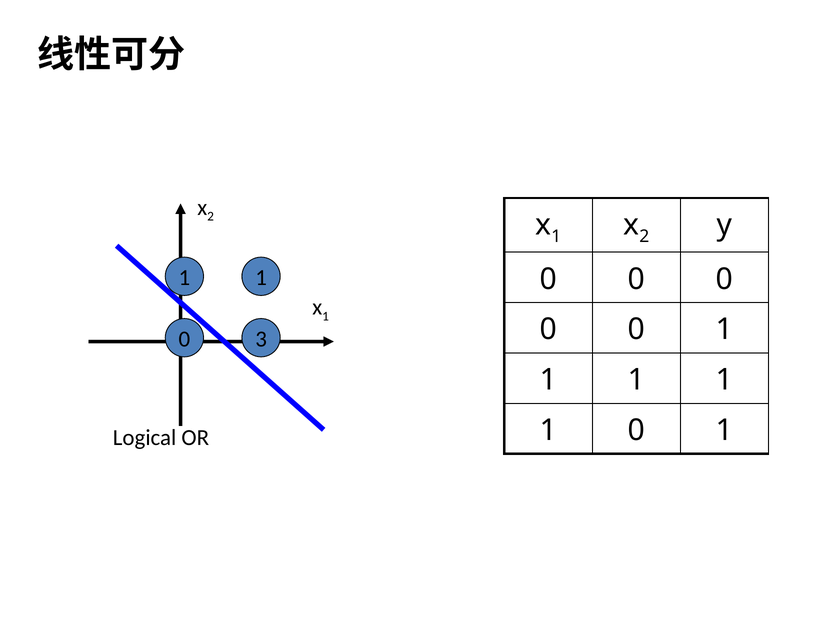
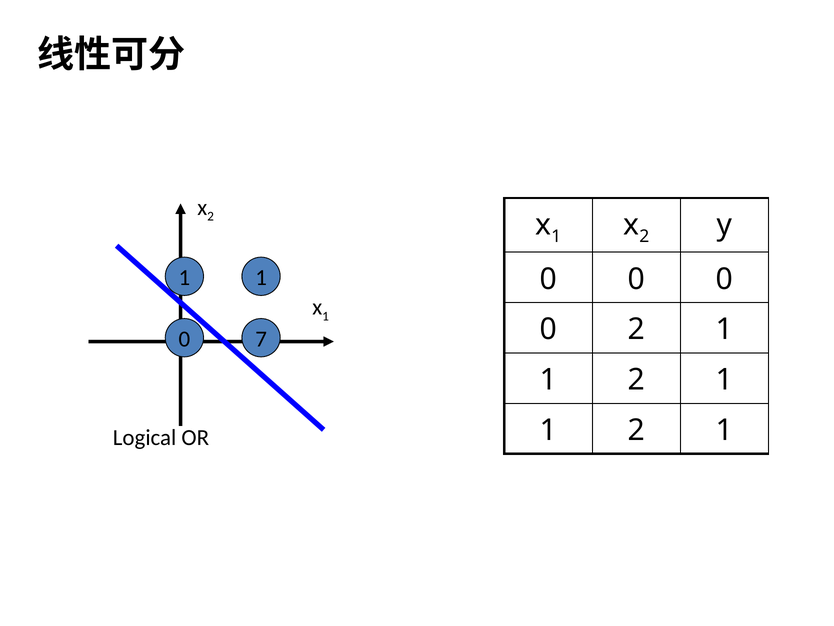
0 at (636, 329): 0 -> 2
3: 3 -> 7
1 at (636, 380): 1 -> 2
0 at (636, 430): 0 -> 2
